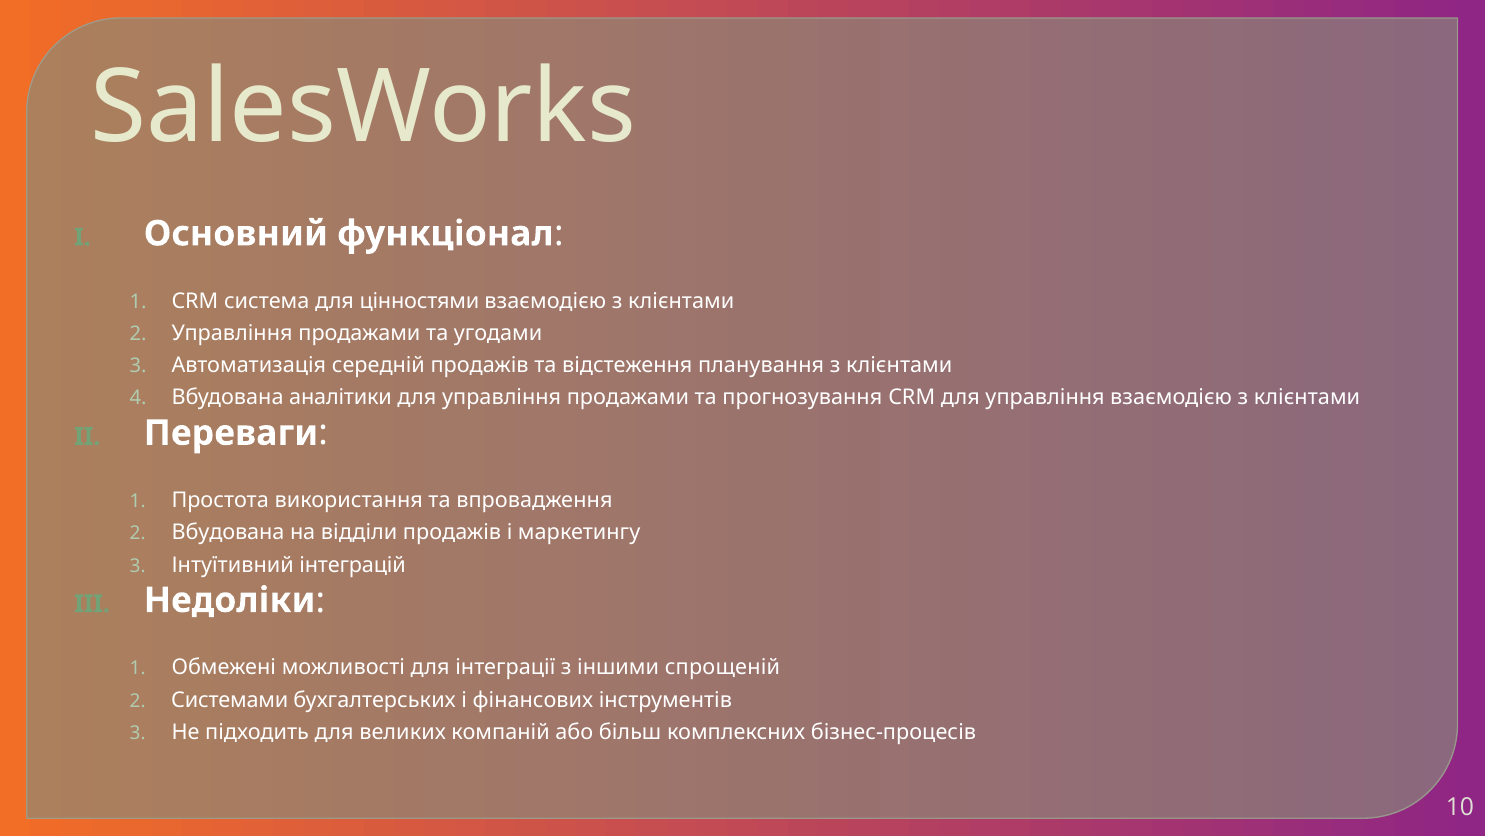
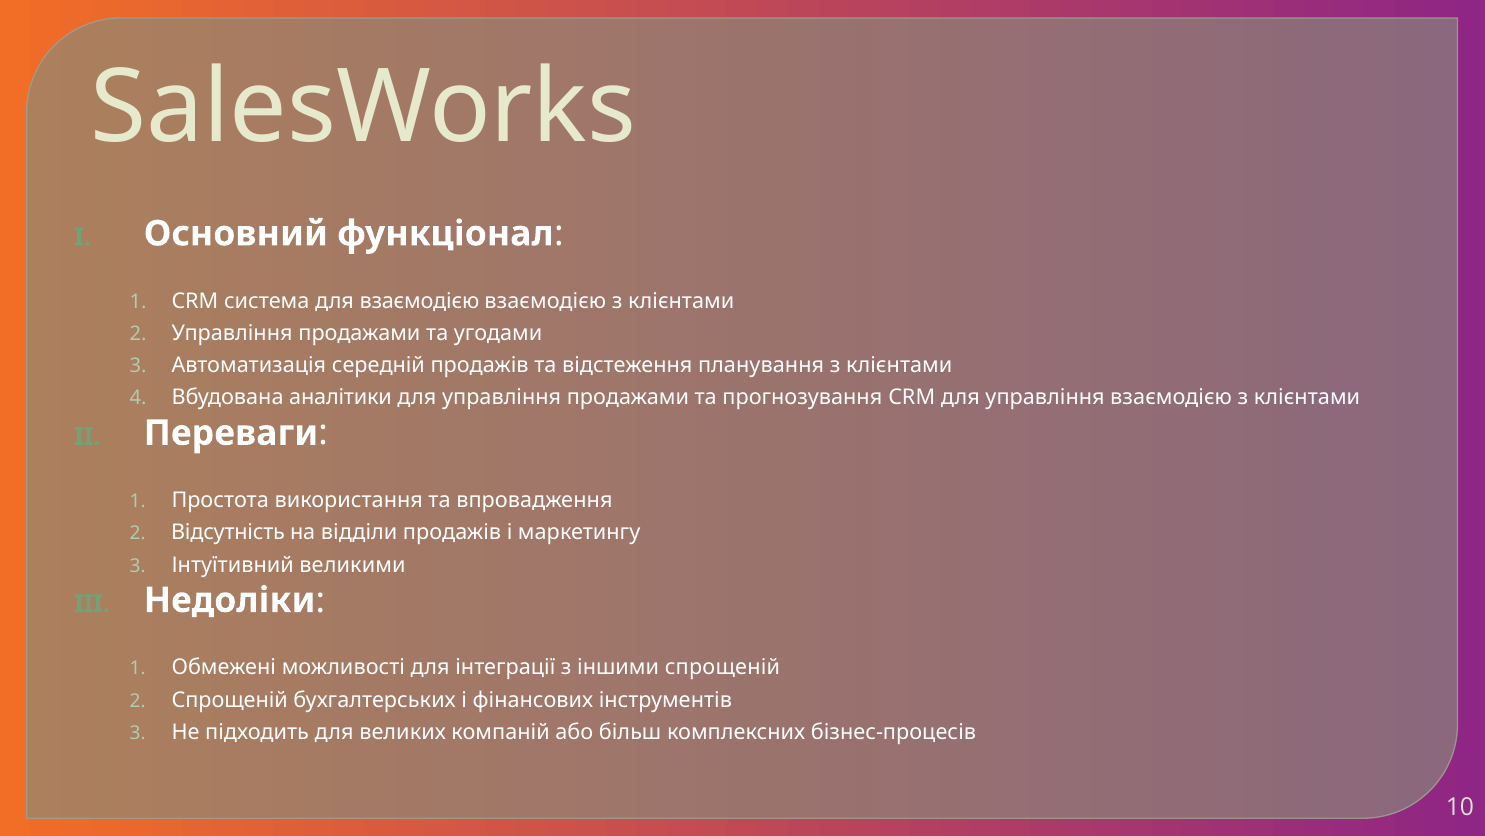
для цінностями: цінностями -> взаємодією
Вбудована at (228, 532): Вбудована -> Відсутність
інтеграцій: інтеграцій -> великими
Системами at (230, 700): Системами -> Спрощеній
